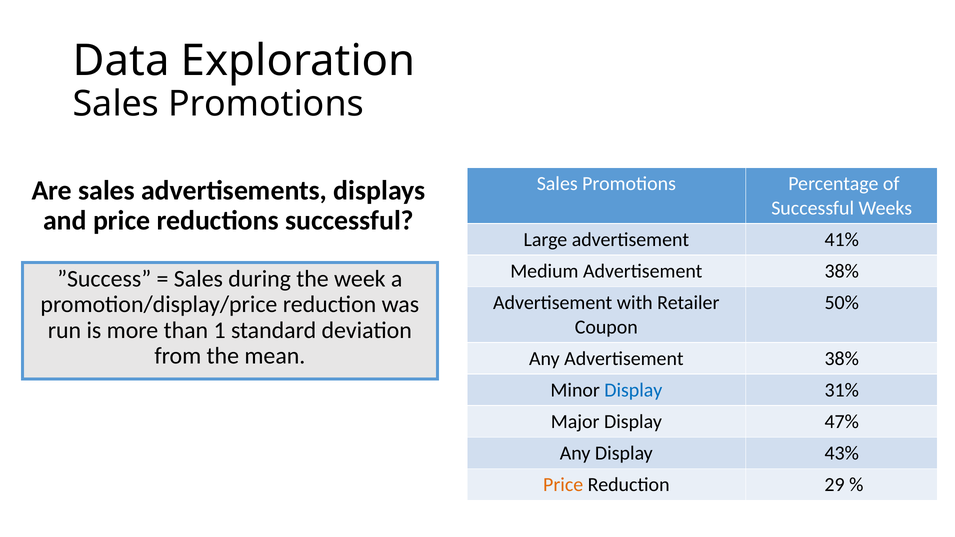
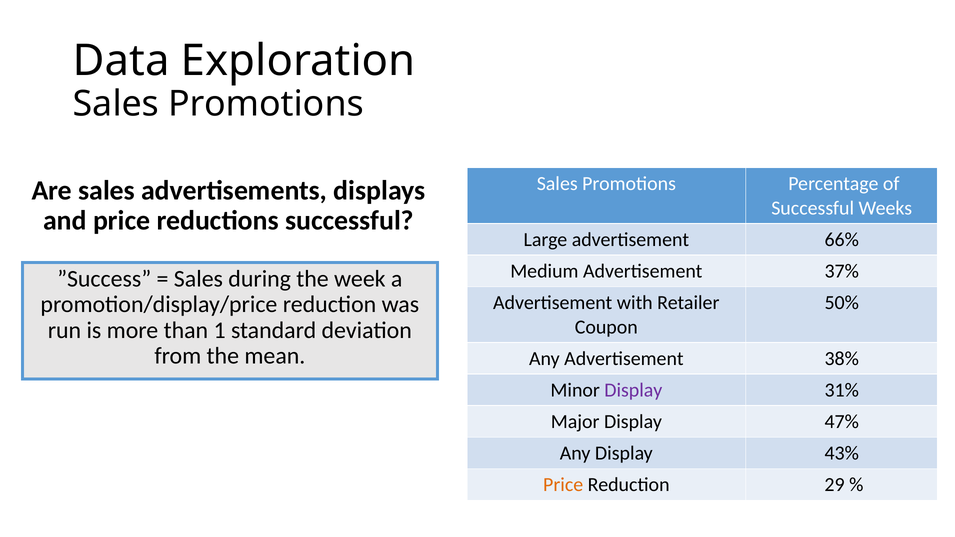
41%: 41% -> 66%
Medium Advertisement 38%: 38% -> 37%
Display at (633, 390) colour: blue -> purple
